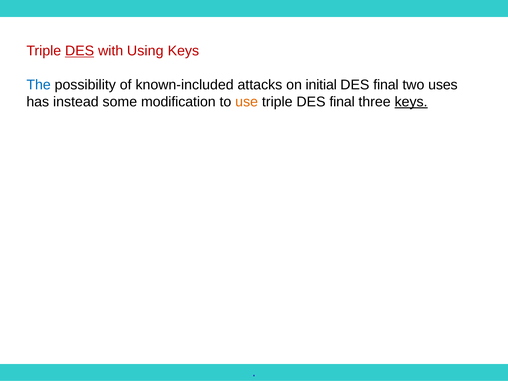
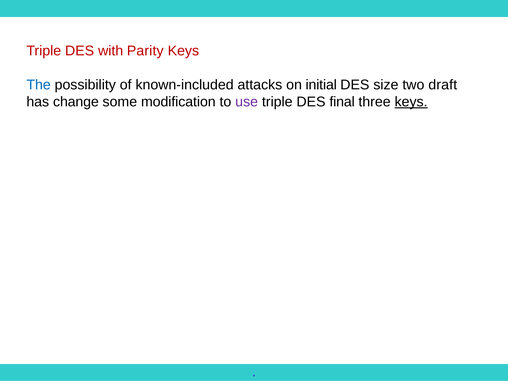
DES at (80, 51) underline: present -> none
Using: Using -> Parity
final at (386, 85): final -> size
uses: uses -> draft
instead: instead -> change
use colour: orange -> purple
